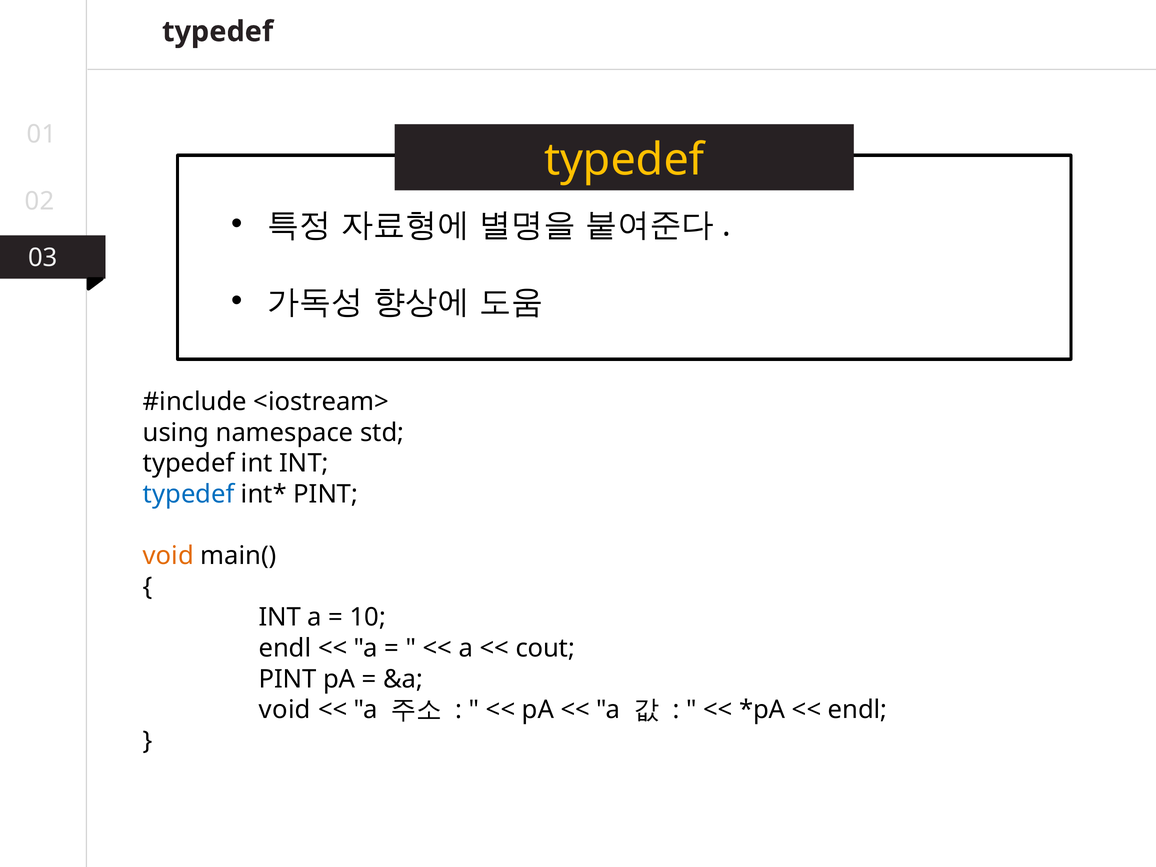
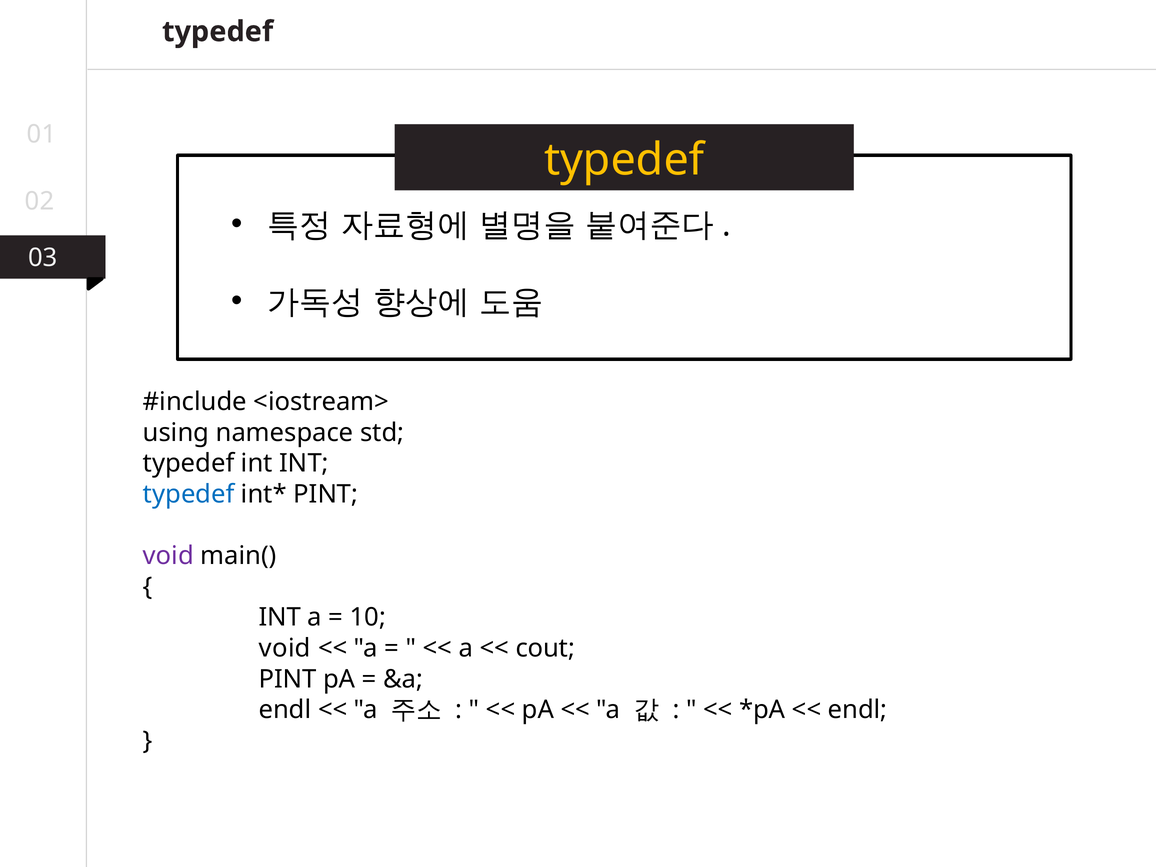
void at (168, 556) colour: orange -> purple
endl at (285, 648): endl -> void
void at (285, 710): void -> endl
